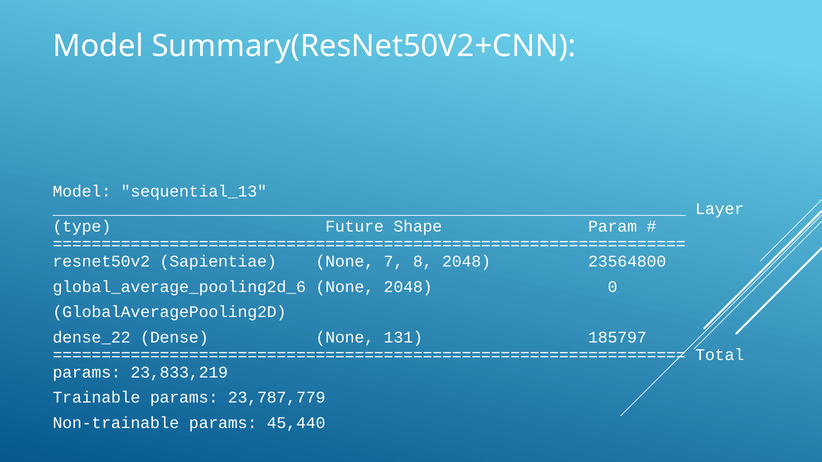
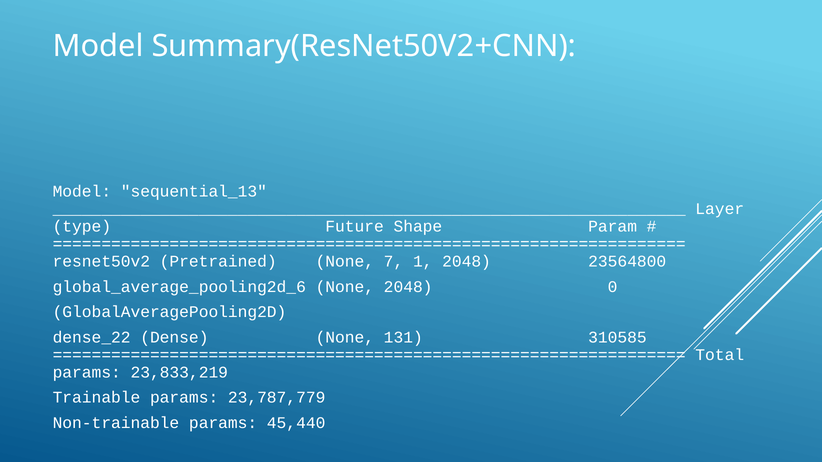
Sapientiae: Sapientiae -> Pretrained
8: 8 -> 1
185797: 185797 -> 310585
